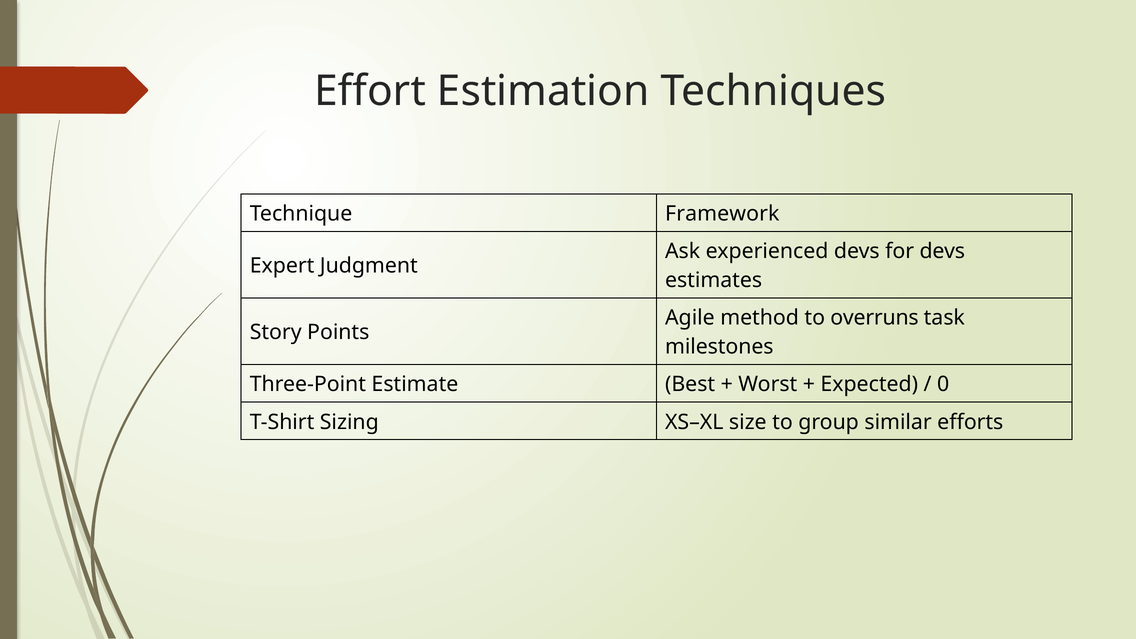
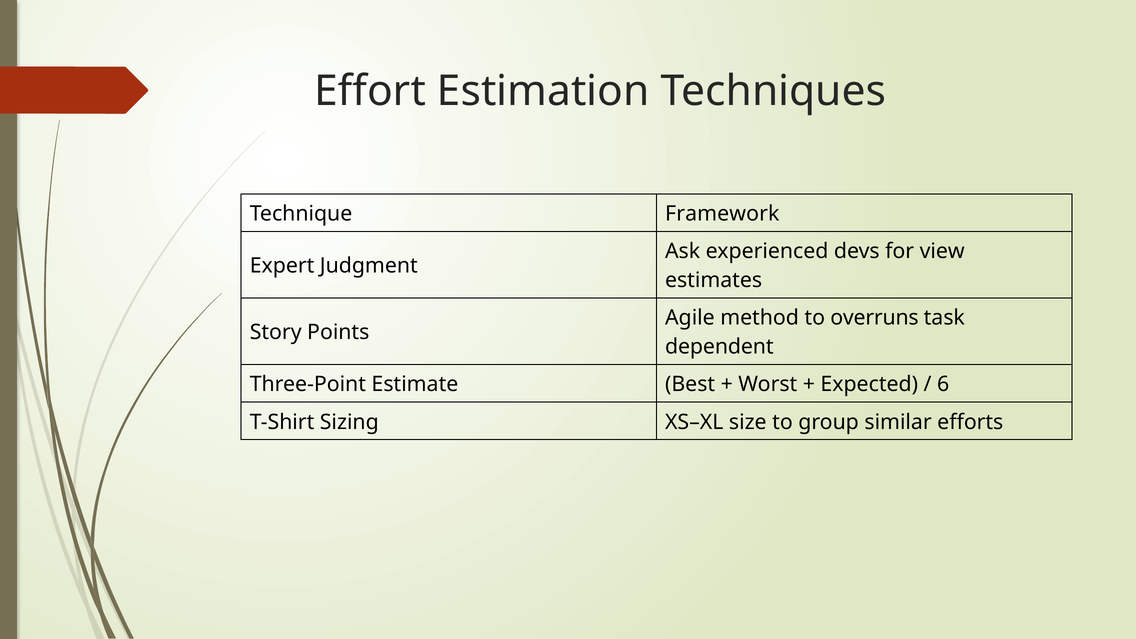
for devs: devs -> view
milestones: milestones -> dependent
0: 0 -> 6
